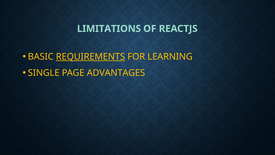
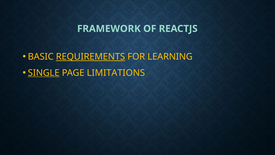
LIMITATIONS: LIMITATIONS -> FRAMEWORK
SINGLE underline: none -> present
ADVANTAGES: ADVANTAGES -> LIMITATIONS
